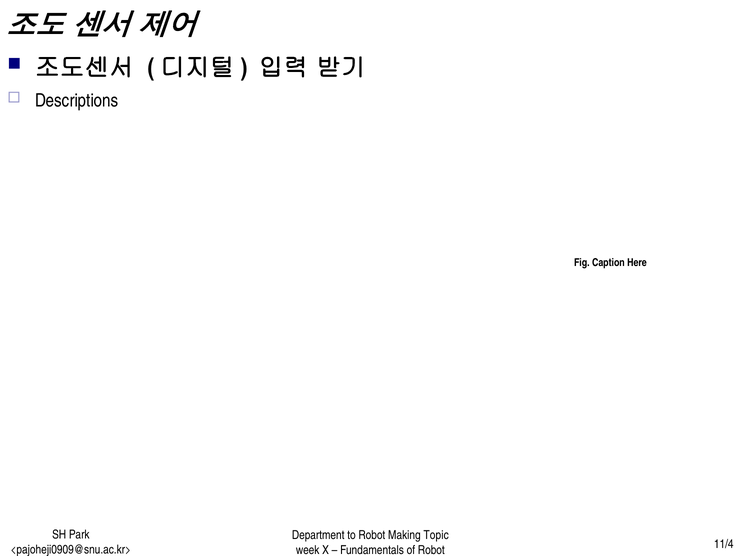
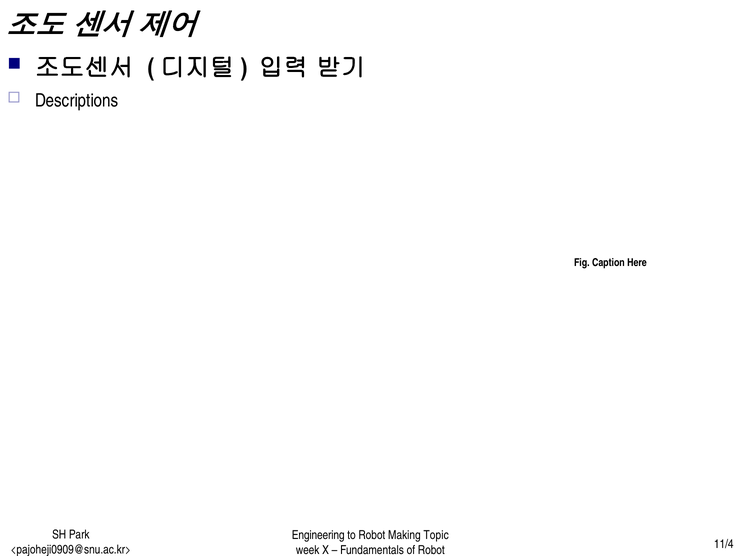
Department: Department -> Engineering
